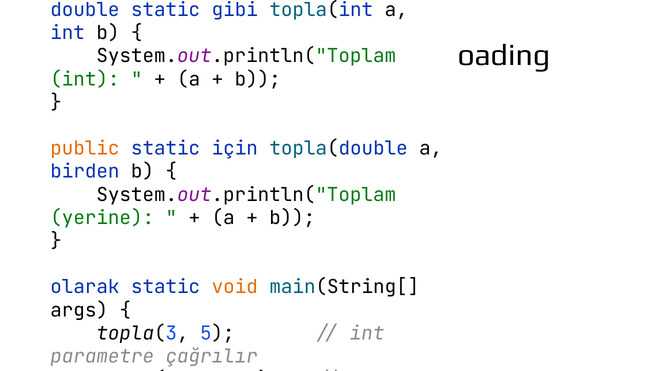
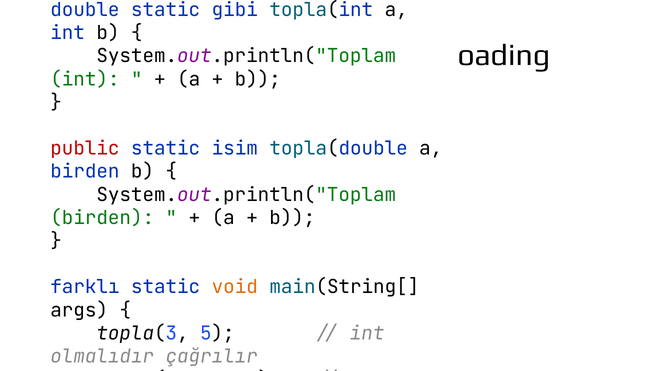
public colour: orange -> red
için: için -> isim
yerine at (102, 218): yerine -> birden
olarak at (85, 287): olarak -> farklı
parametre at (102, 357): parametre -> olmalıdır
